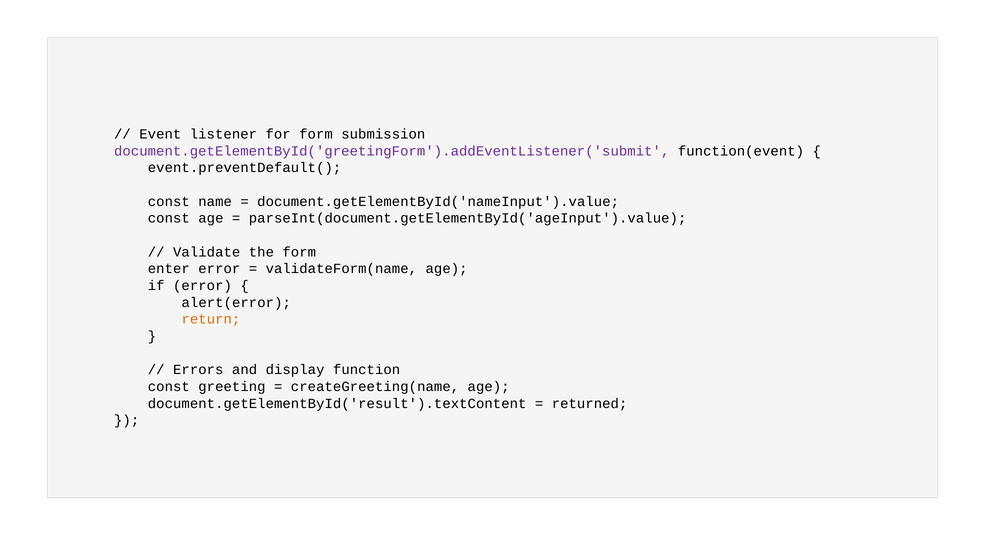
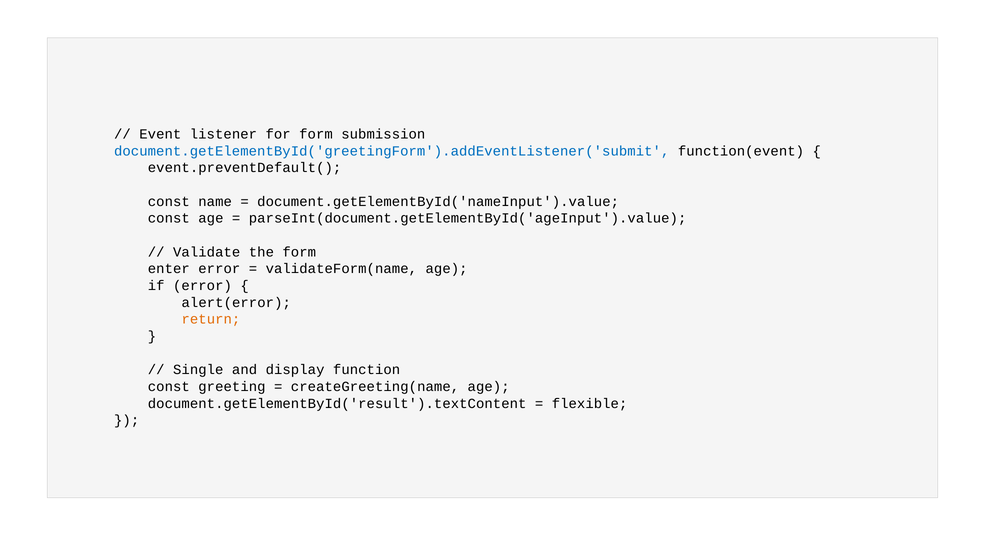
document.getElementById('greetingForm').addEventListener('submit colour: purple -> blue
Errors: Errors -> Single
returned: returned -> flexible
